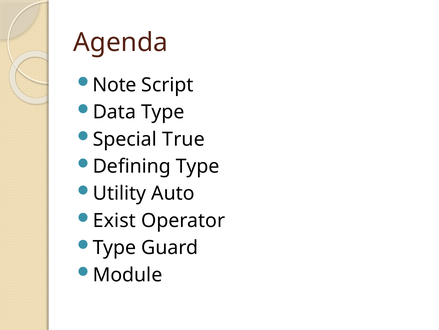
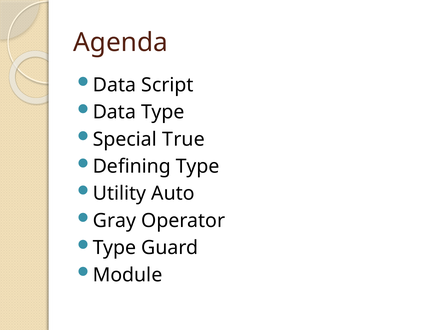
Note at (115, 85): Note -> Data
Exist: Exist -> Gray
